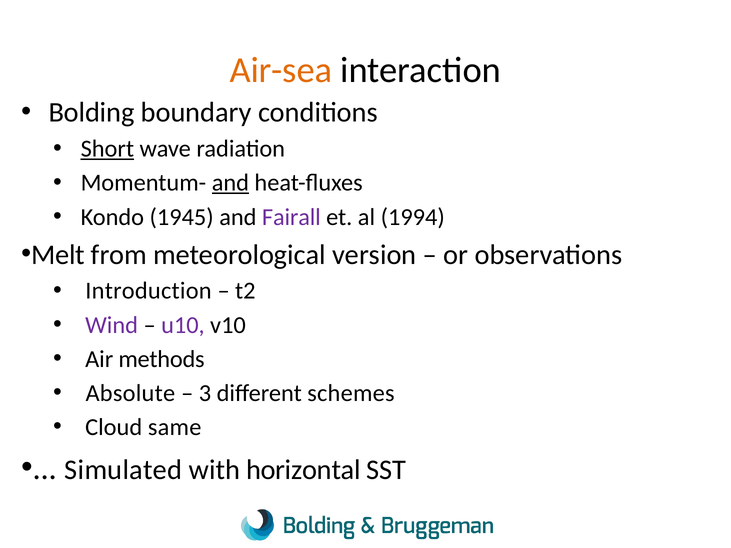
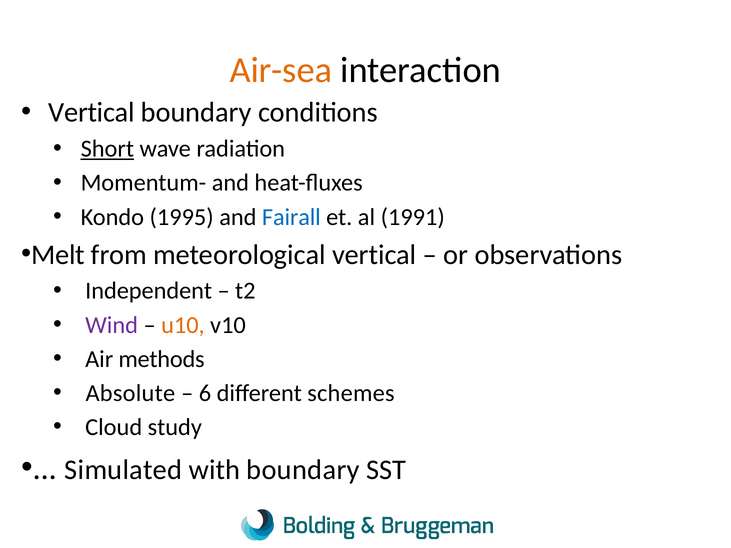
Bolding at (92, 113): Bolding -> Vertical
and at (230, 183) underline: present -> none
1945: 1945 -> 1995
Fairall colour: purple -> blue
1994: 1994 -> 1991
meteorological version: version -> vertical
Introduction: Introduction -> Independent
u10 colour: purple -> orange
3: 3 -> 6
same: same -> study
with horizontal: horizontal -> boundary
